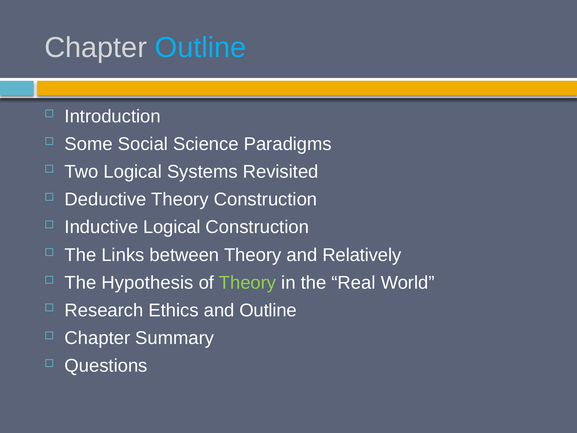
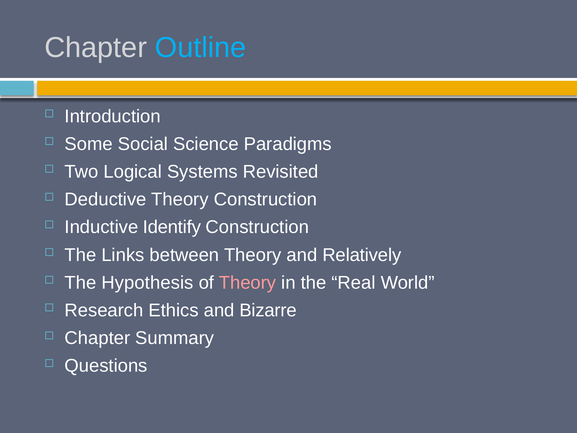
Inductive Logical: Logical -> Identify
Theory at (248, 282) colour: light green -> pink
and Outline: Outline -> Bizarre
